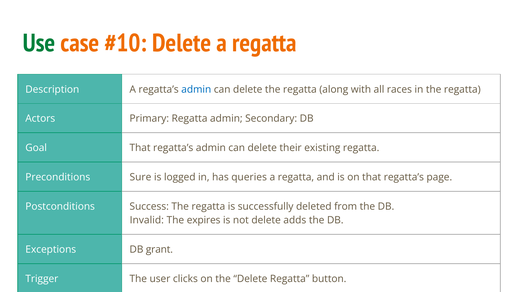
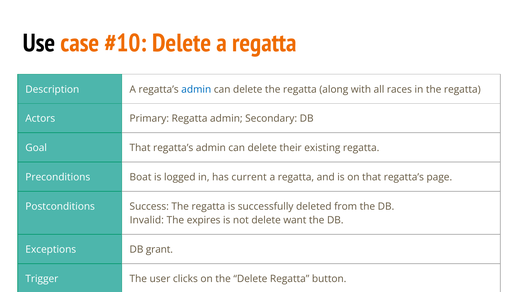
Use colour: green -> black
Sure: Sure -> Boat
queries: queries -> current
adds: adds -> want
